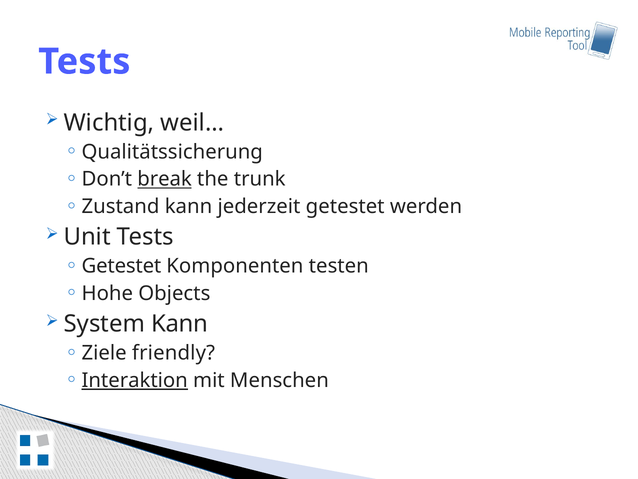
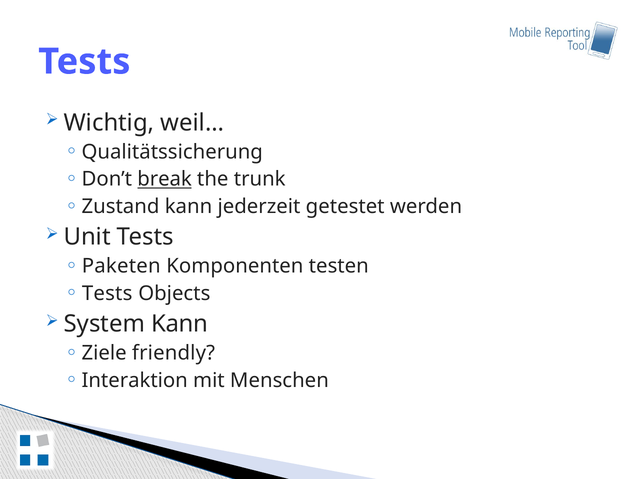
Getestet at (121, 266): Getestet -> Paketen
Hohe at (107, 293): Hohe -> Tests
Interaktion underline: present -> none
